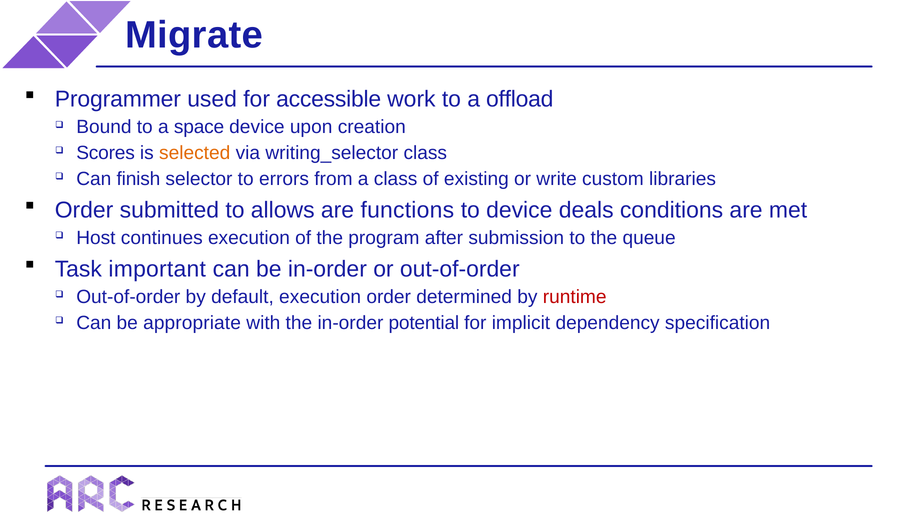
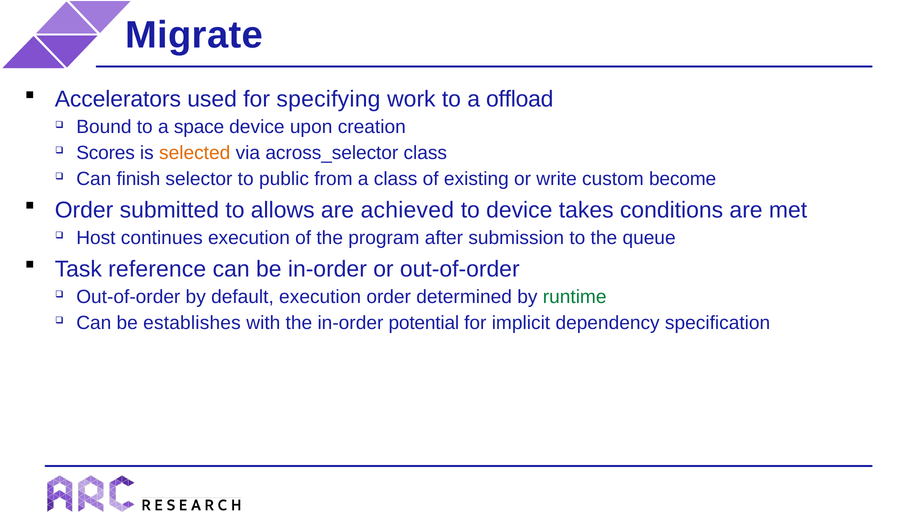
Programmer: Programmer -> Accelerators
accessible: accessible -> specifying
writing_selector: writing_selector -> across_selector
errors: errors -> public
libraries: libraries -> become
functions: functions -> achieved
deals: deals -> takes
important: important -> reference
runtime colour: red -> green
appropriate: appropriate -> establishes
